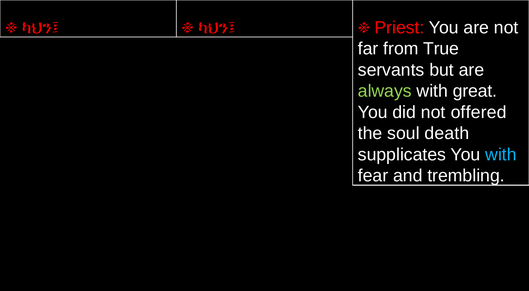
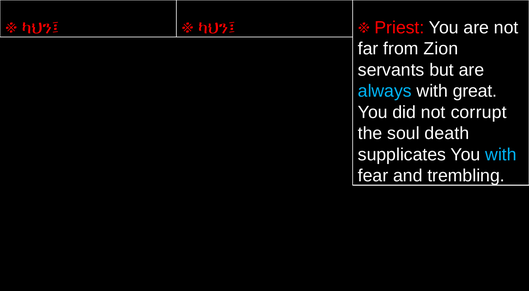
True: True -> Zion
always colour: light green -> light blue
offered: offered -> corrupt
